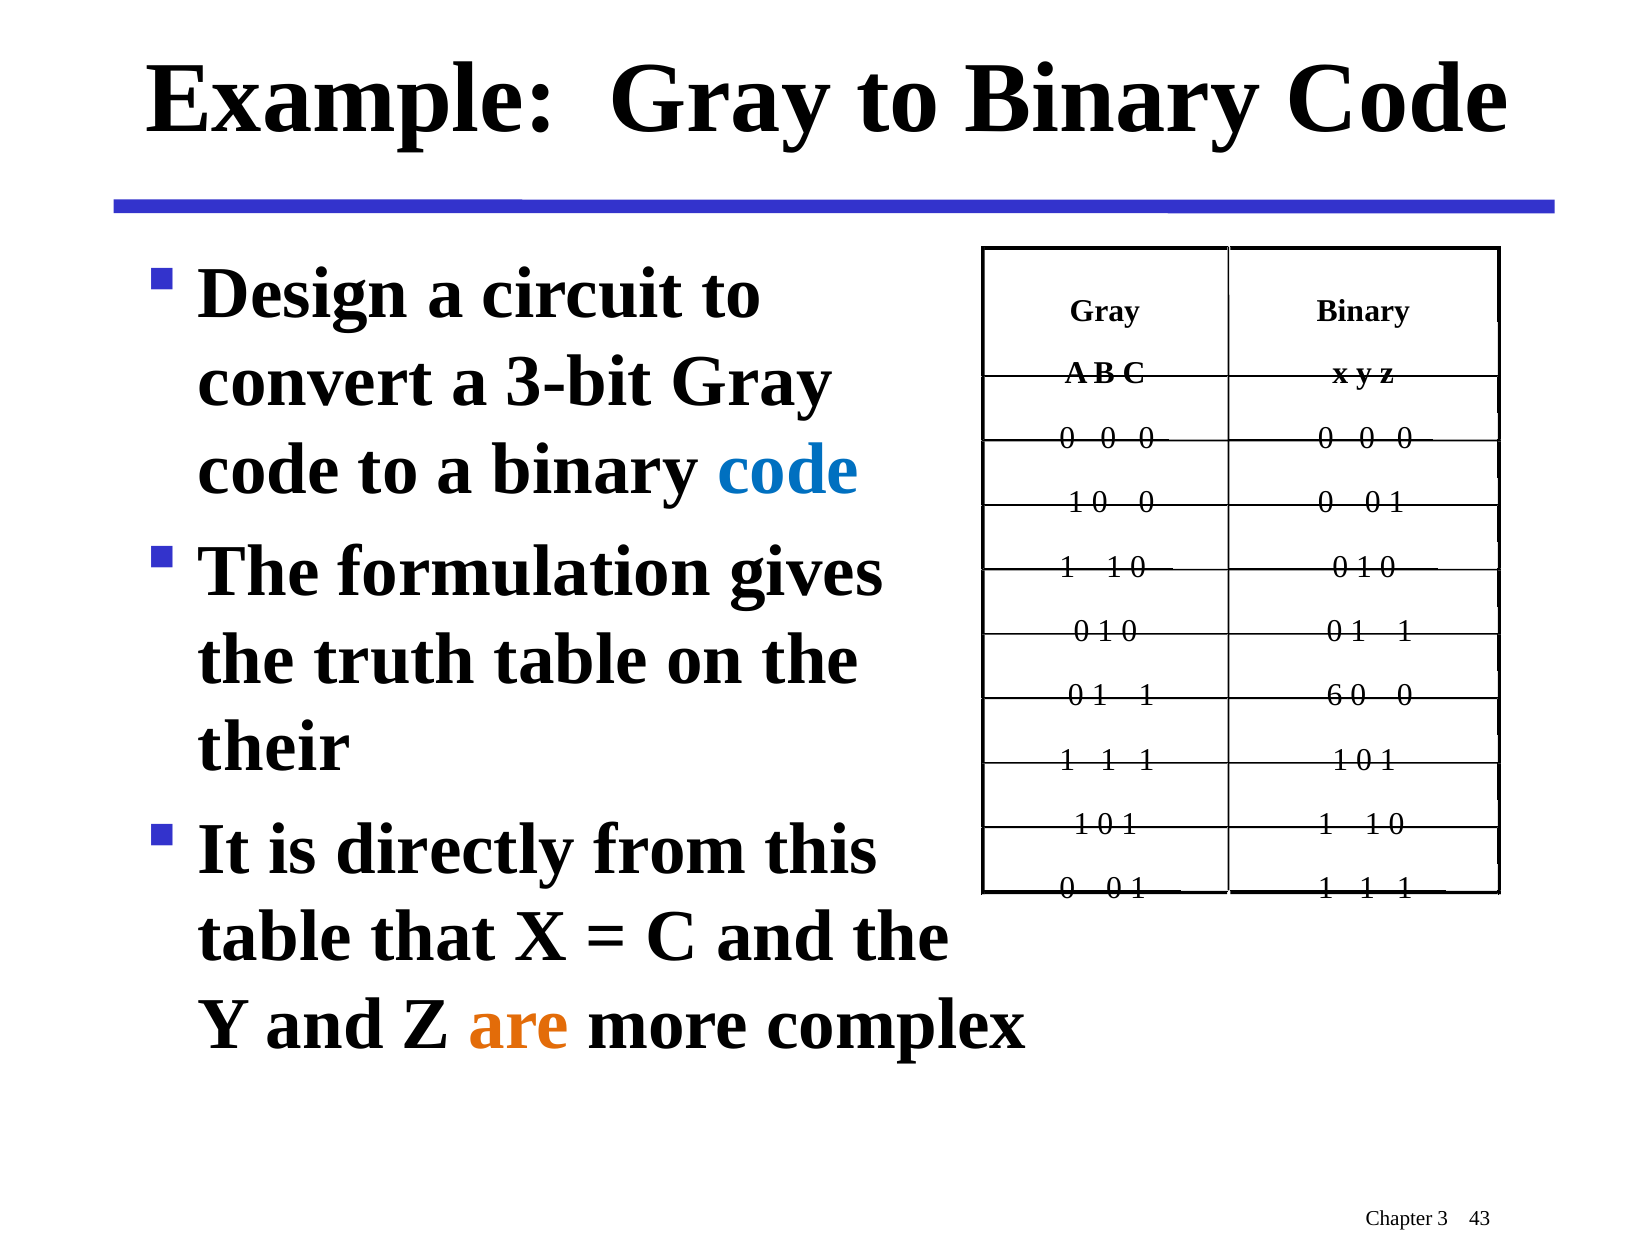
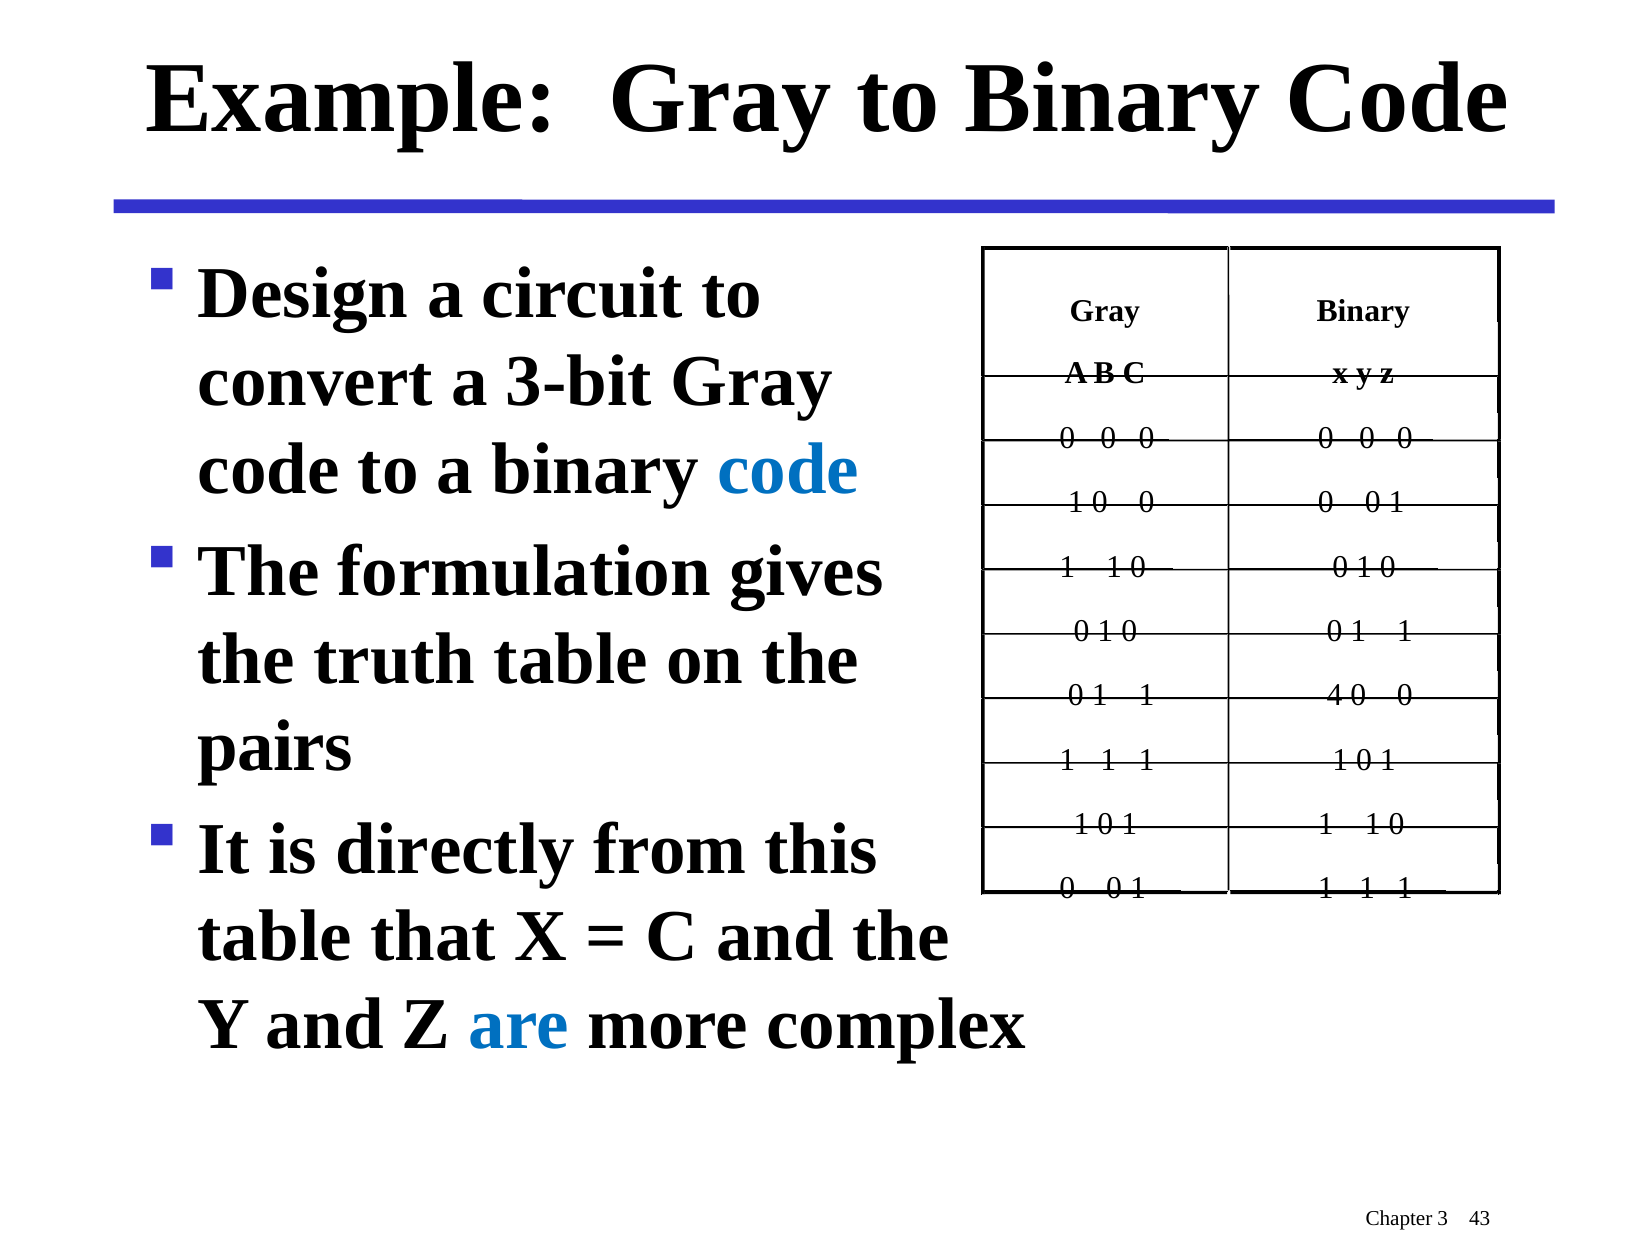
6: 6 -> 4
their: their -> pairs
are colour: orange -> blue
